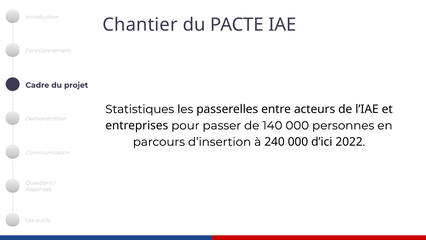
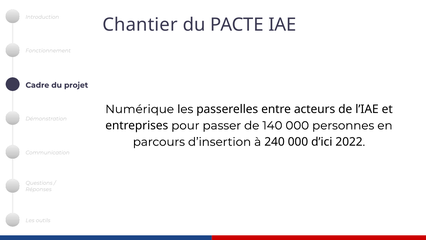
Statistiques: Statistiques -> Numérique
